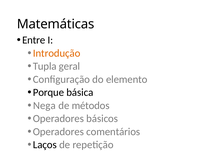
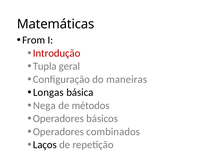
Entre: Entre -> From
Introdução colour: orange -> red
elemento: elemento -> maneiras
Porque: Porque -> Longas
comentários: comentários -> combinados
